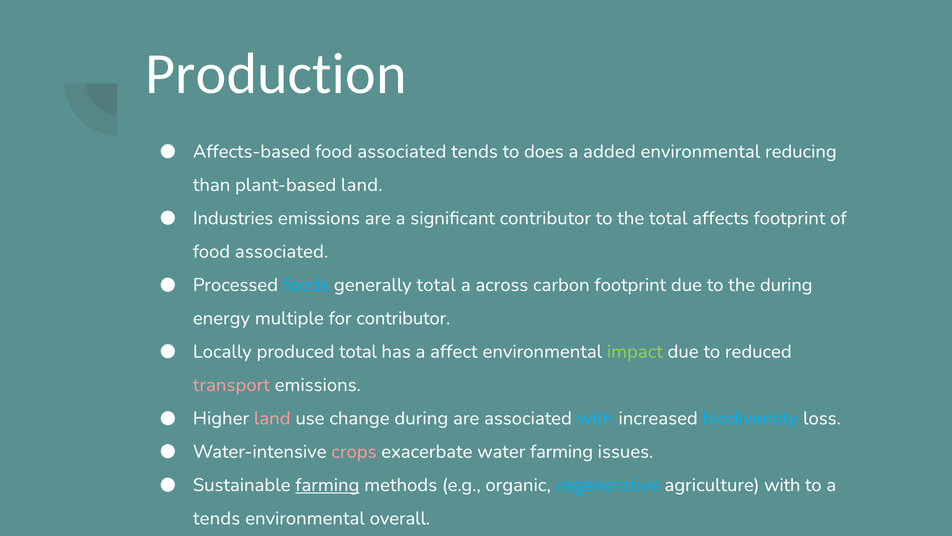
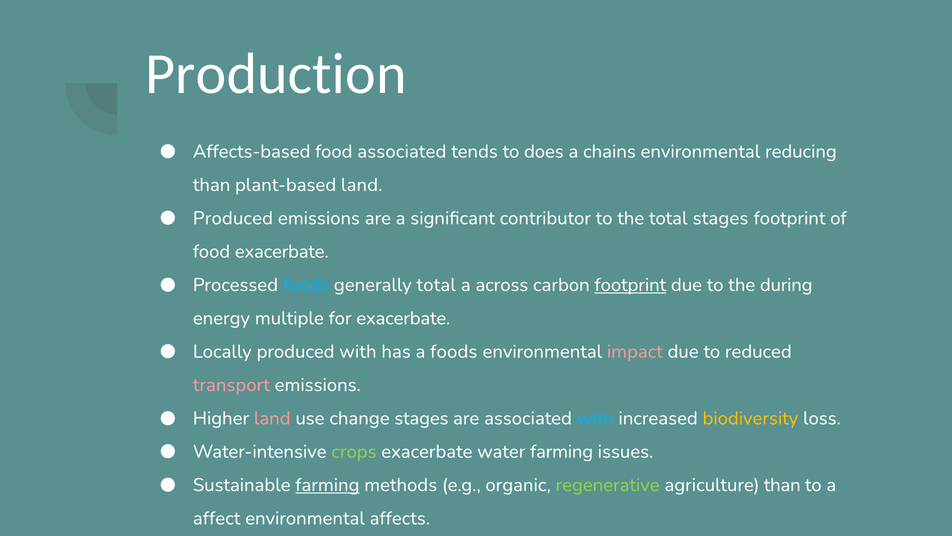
added: added -> chains
Industries at (233, 218): Industries -> Produced
total affects: affects -> stages
associated at (282, 251): associated -> exacerbate
footprint at (630, 285) underline: none -> present
for contributor: contributor -> exacerbate
produced total: total -> with
a affect: affect -> foods
impact colour: light green -> pink
change during: during -> stages
biodiversity colour: light blue -> yellow
crops colour: pink -> light green
regenerative colour: light blue -> light green
agriculture with: with -> than
tends at (217, 518): tends -> affect
overall: overall -> affects
